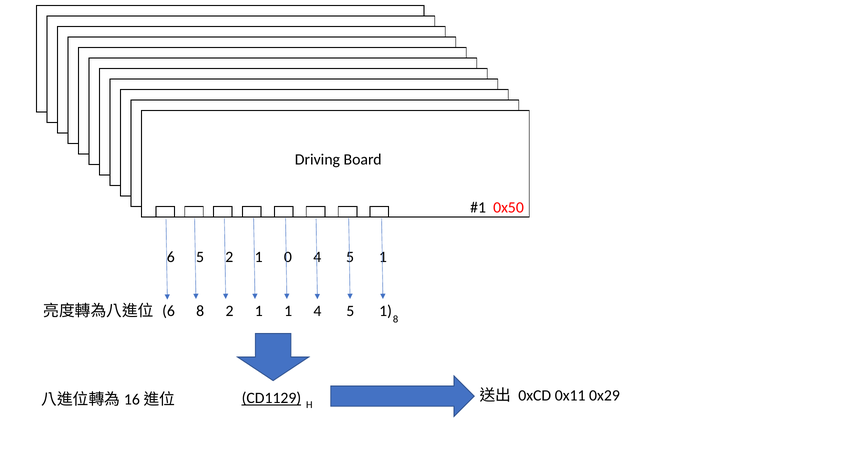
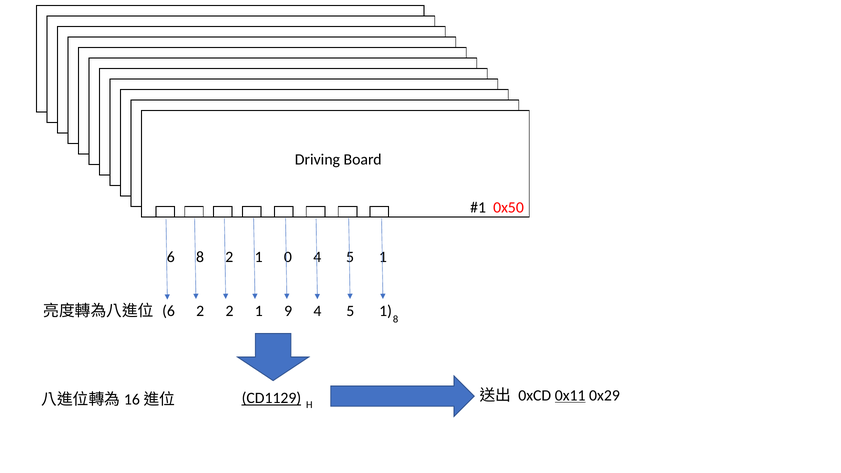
6 5: 5 -> 8
6 8: 8 -> 2
1 1: 1 -> 9
0x11 underline: none -> present
